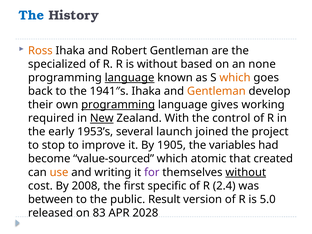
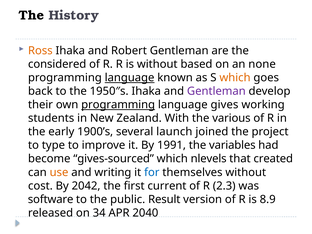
The at (31, 15) colour: blue -> black
specialized: specialized -> considered
1941″s: 1941″s -> 1950″s
Gentleman at (216, 91) colour: orange -> purple
required: required -> students
New underline: present -> none
control: control -> various
1953’s: 1953’s -> 1900’s
stop: stop -> type
1905: 1905 -> 1991
value-sourced: value-sourced -> gives-sourced
atomic: atomic -> nlevels
for colour: purple -> blue
without at (246, 172) underline: present -> none
2008: 2008 -> 2042
specific: specific -> current
2.4: 2.4 -> 2.3
between: between -> software
5.0: 5.0 -> 8.9
83: 83 -> 34
2028: 2028 -> 2040
